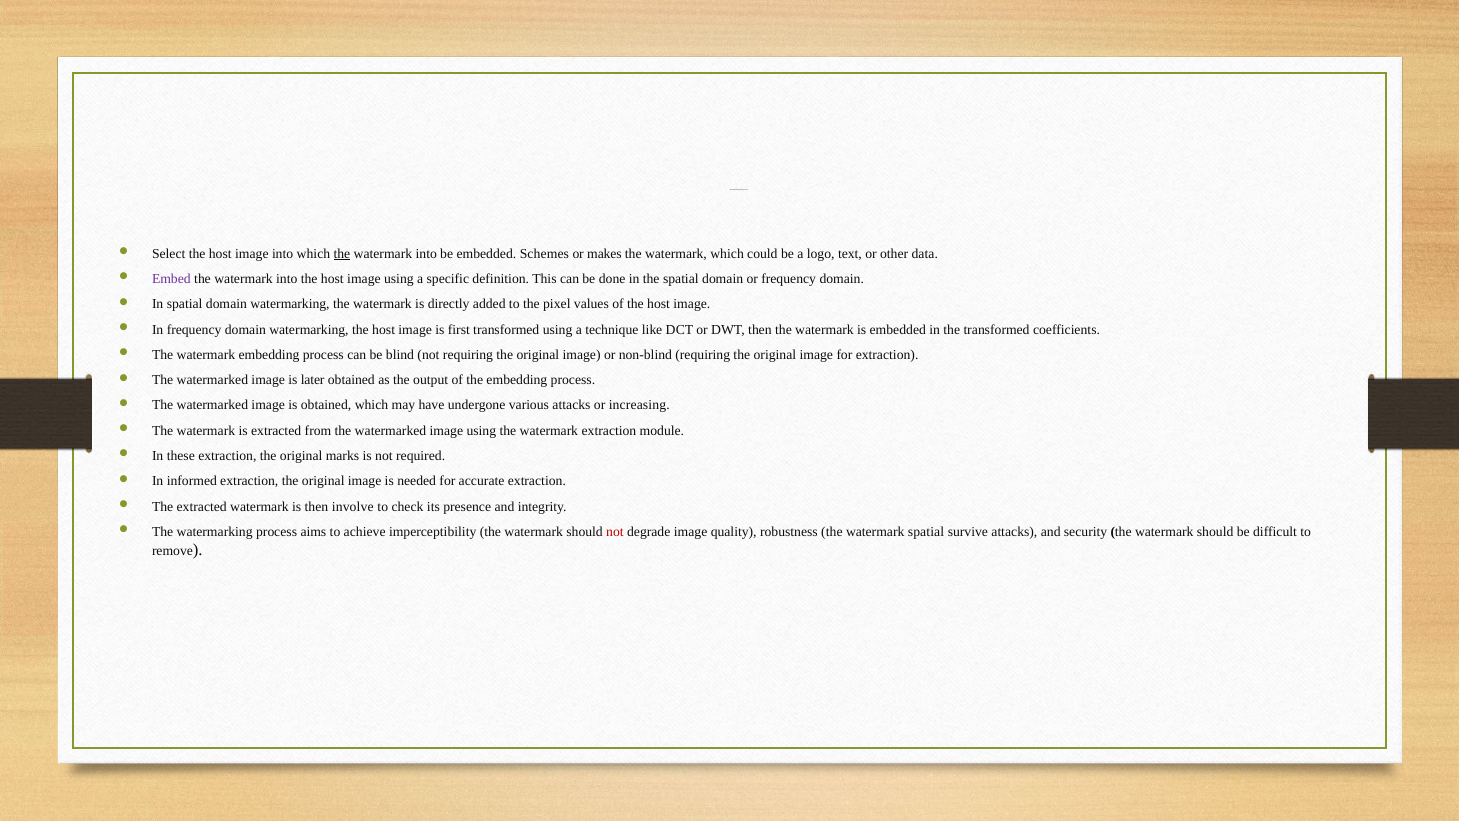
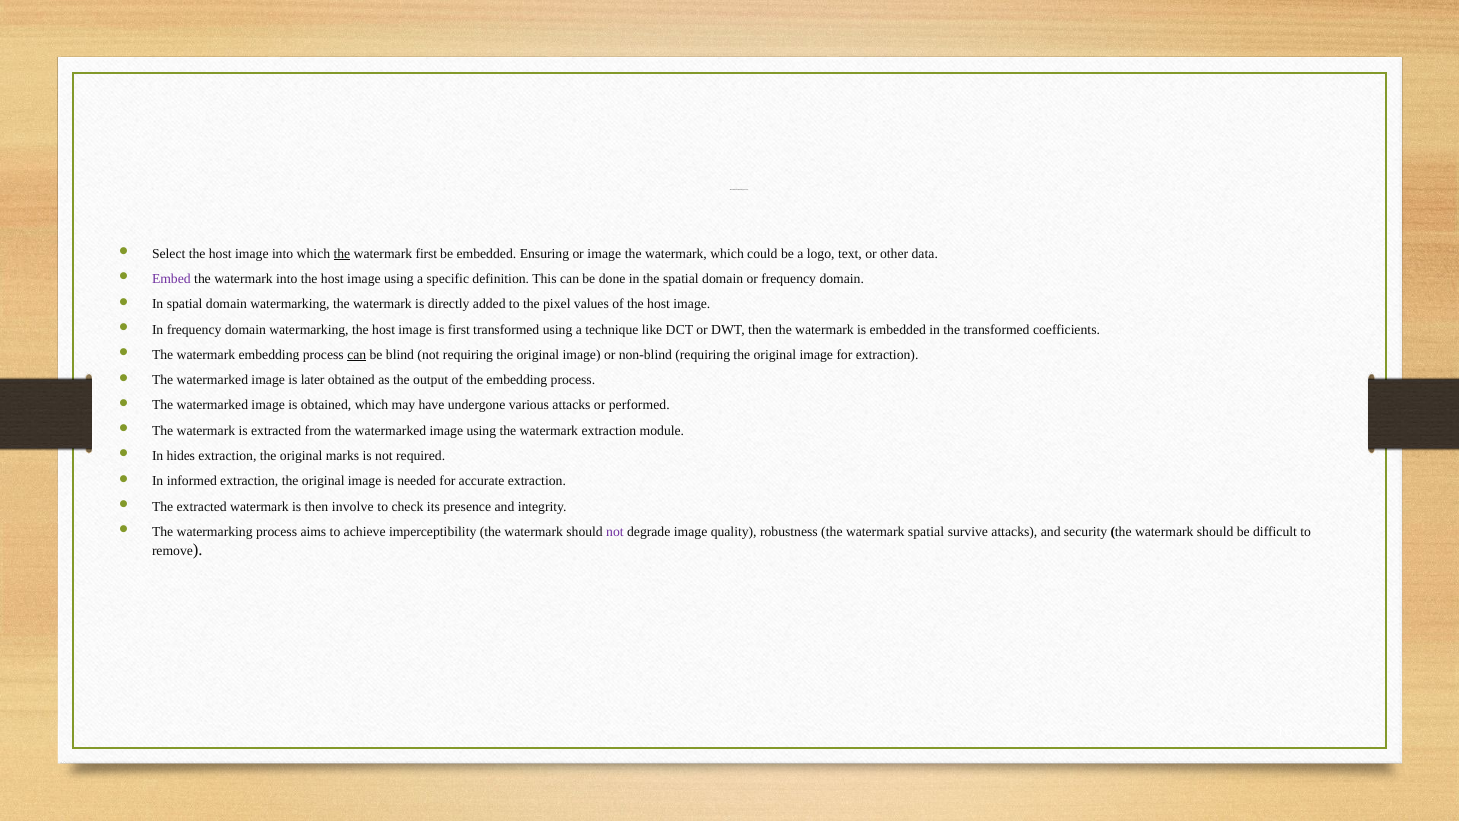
into at (426, 254): into -> first
Schemes: Schemes -> Ensuring
or makes: makes -> image
can at (357, 355) underline: none -> present
increasing: increasing -> performed
these: these -> hides
not at (615, 532) colour: red -> purple
